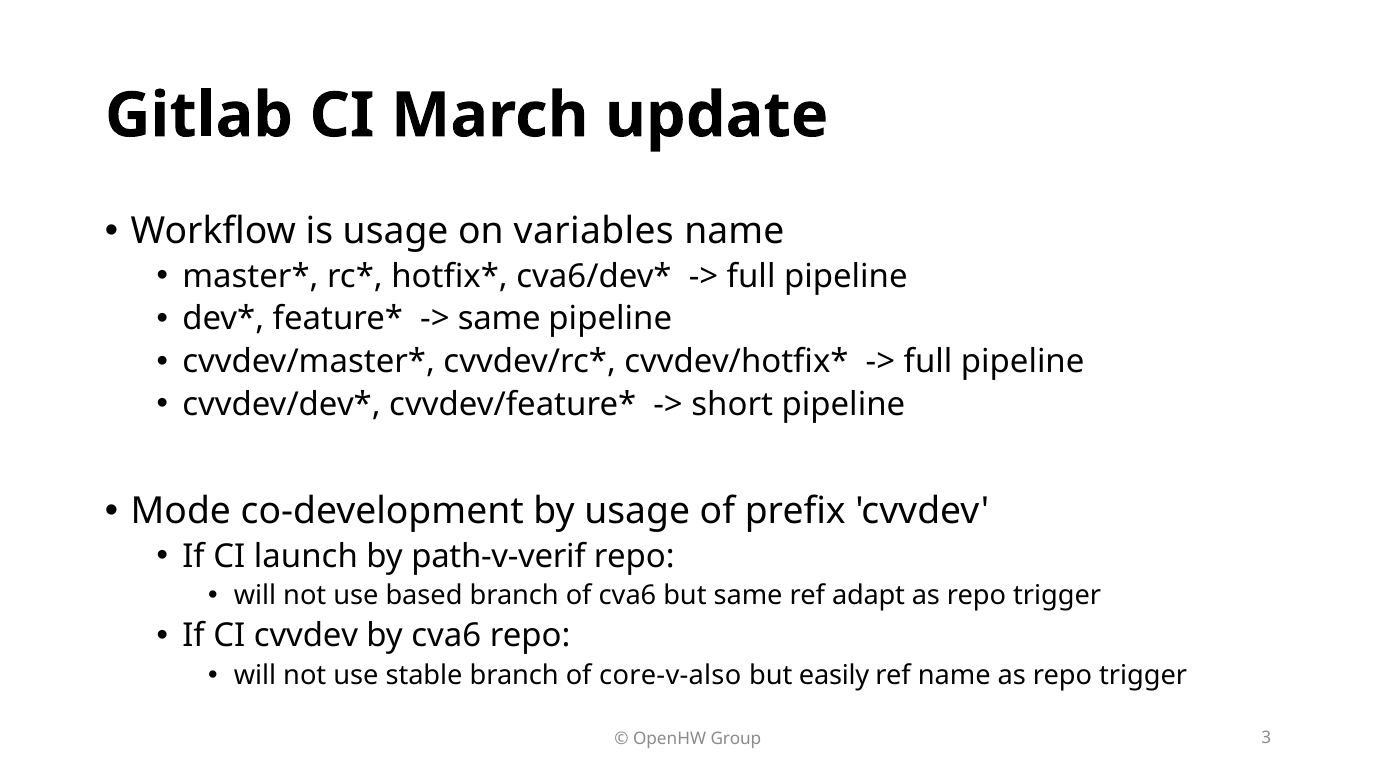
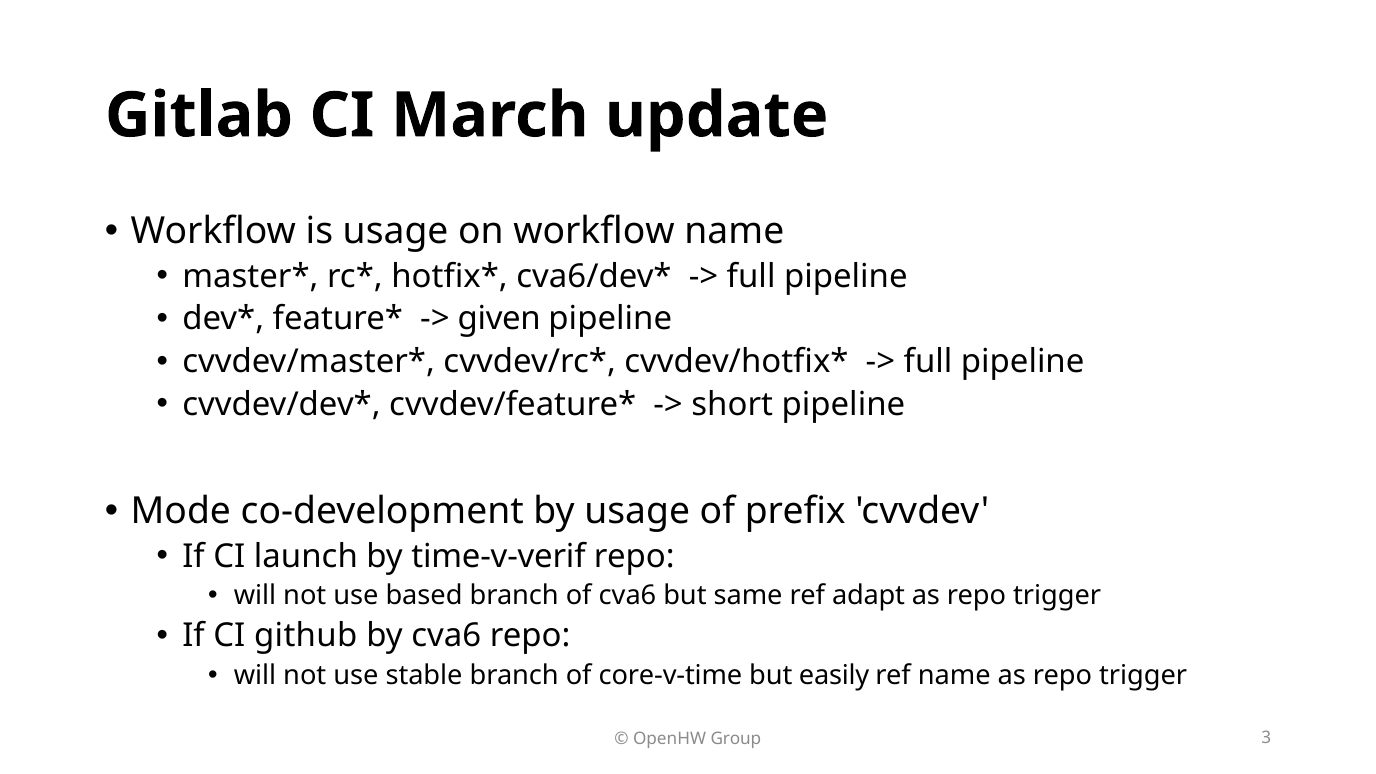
on variables: variables -> workflow
same at (499, 319): same -> given
path-v-verif: path-v-verif -> time-v-verif
CI cvvdev: cvvdev -> github
core-v-also: core-v-also -> core-v-time
